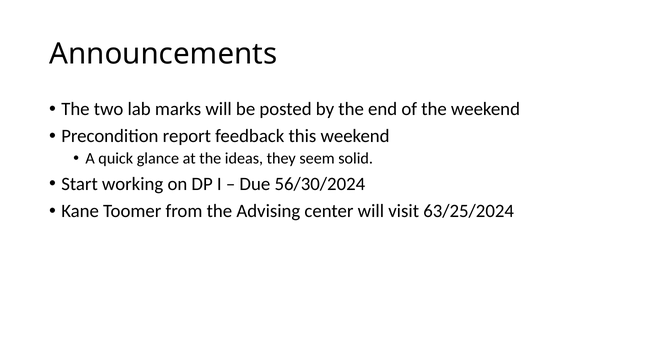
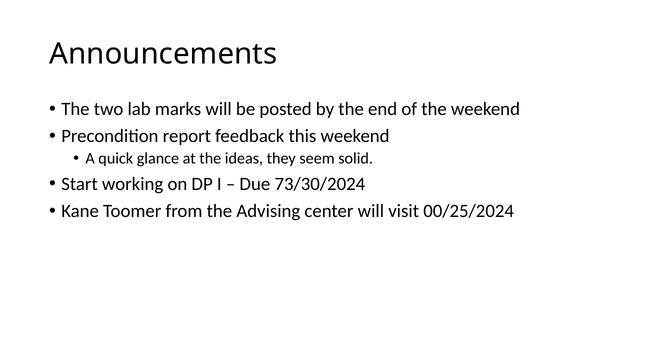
56/30/2024: 56/30/2024 -> 73/30/2024
63/25/2024: 63/25/2024 -> 00/25/2024
